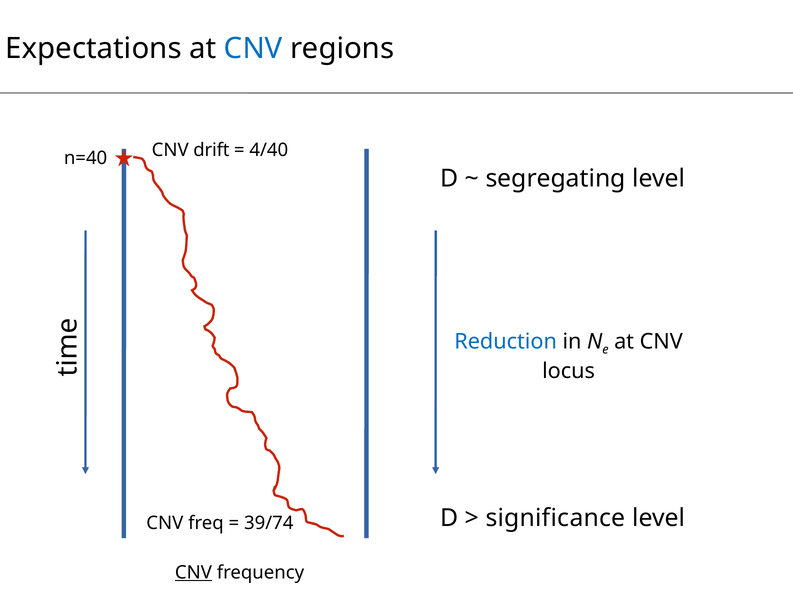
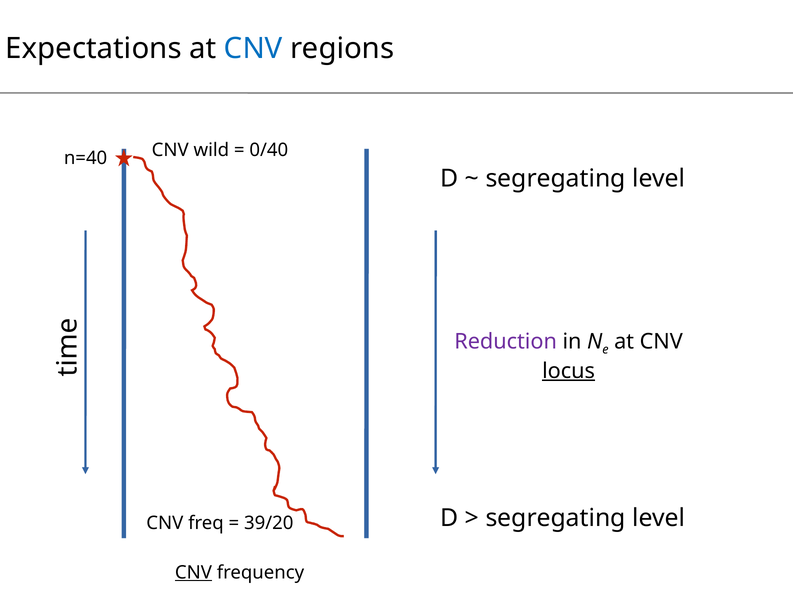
drift: drift -> wild
4/40: 4/40 -> 0/40
Reduction colour: blue -> purple
locus underline: none -> present
significance at (555, 518): significance -> segregating
39/74: 39/74 -> 39/20
